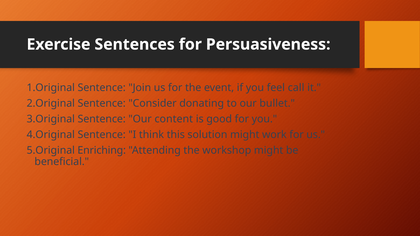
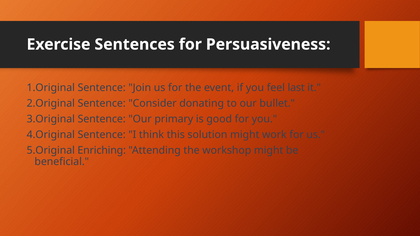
call: call -> last
content: content -> primary
